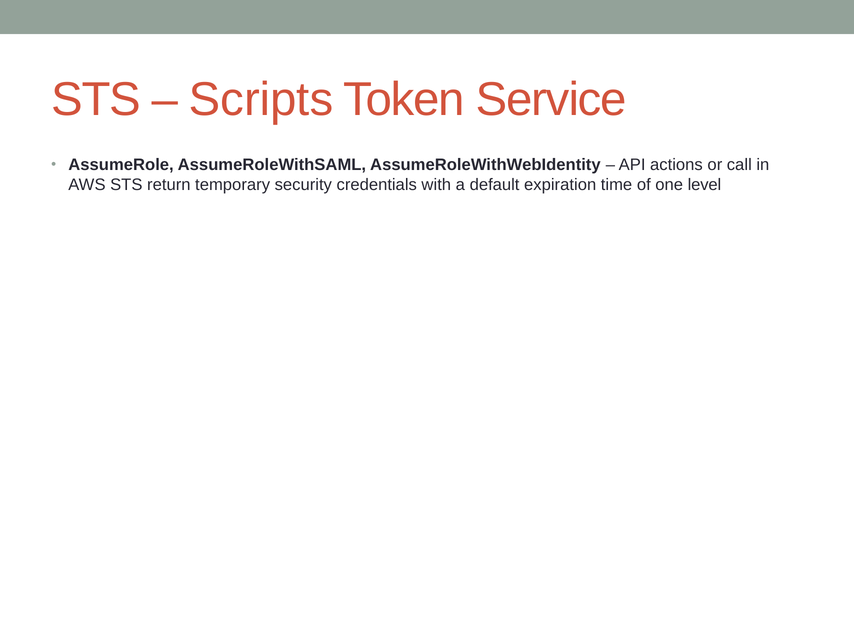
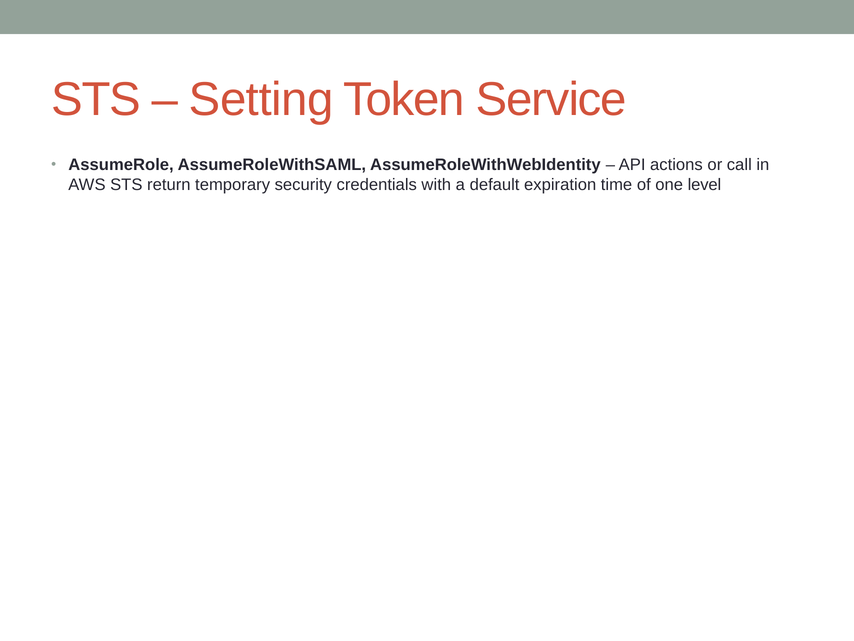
Scripts: Scripts -> Setting
